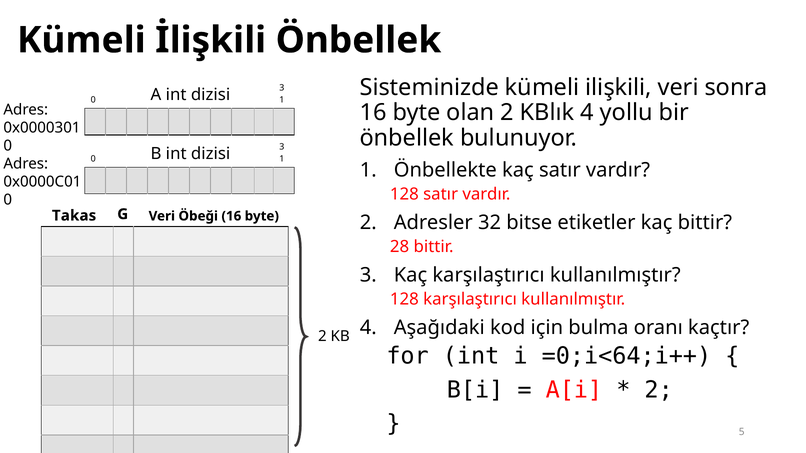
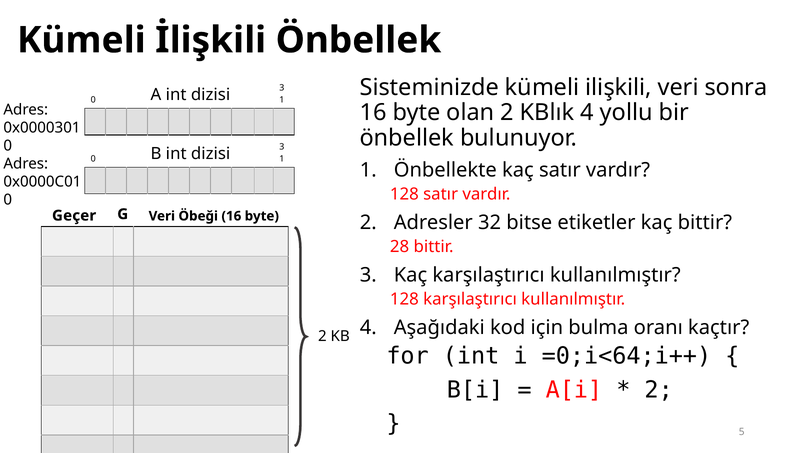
Takas: Takas -> Geçer
